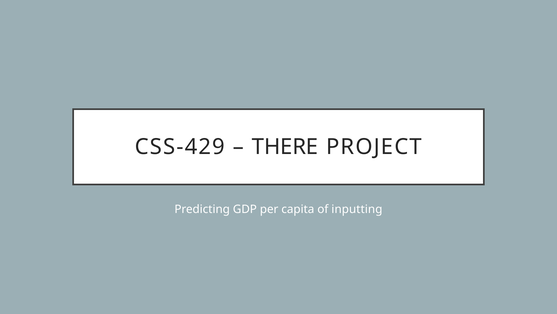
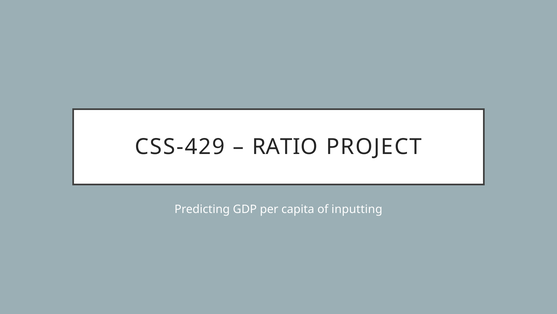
THERE: THERE -> RATIO
